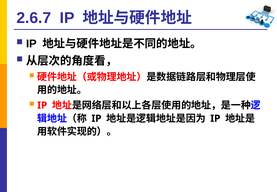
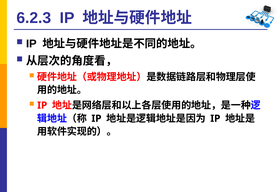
2.6.7: 2.6.7 -> 6.2.3
